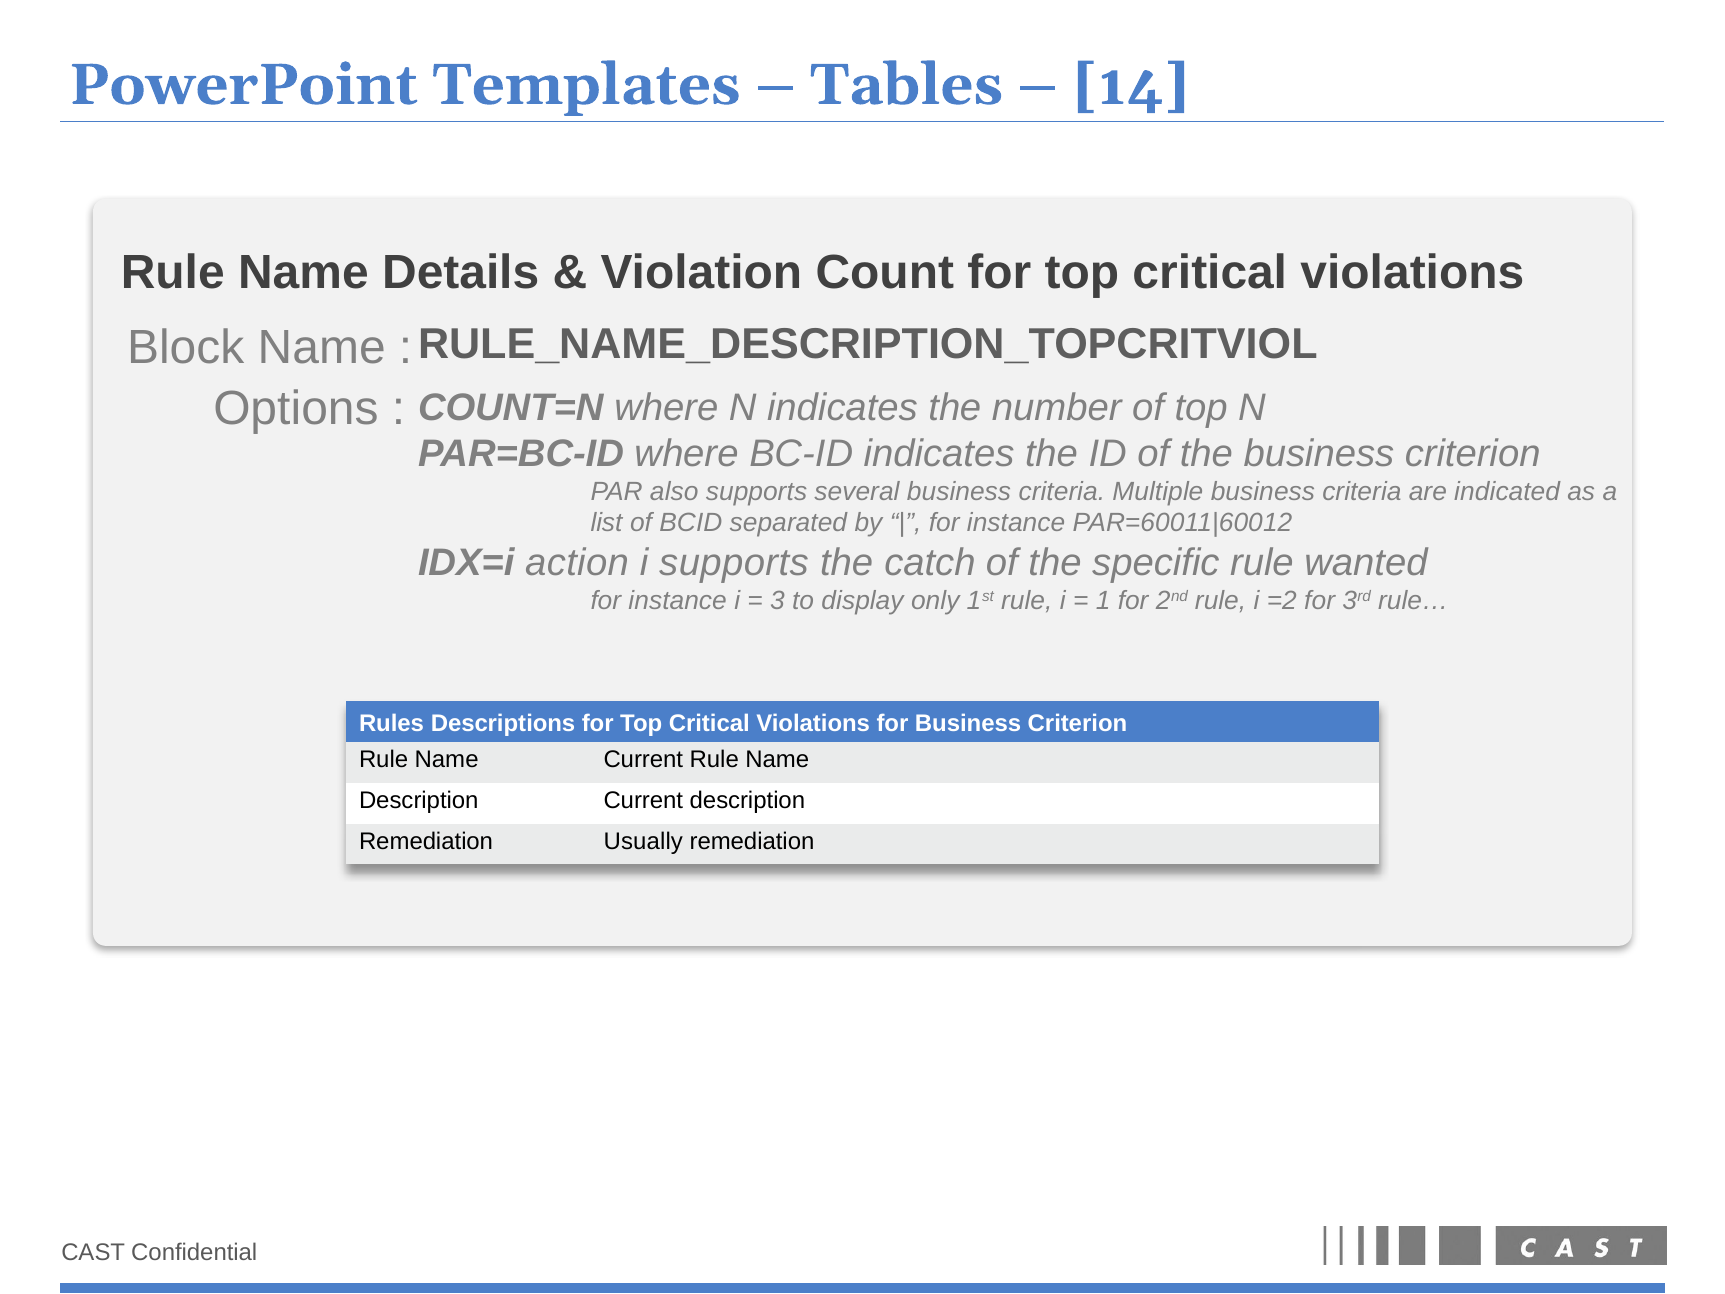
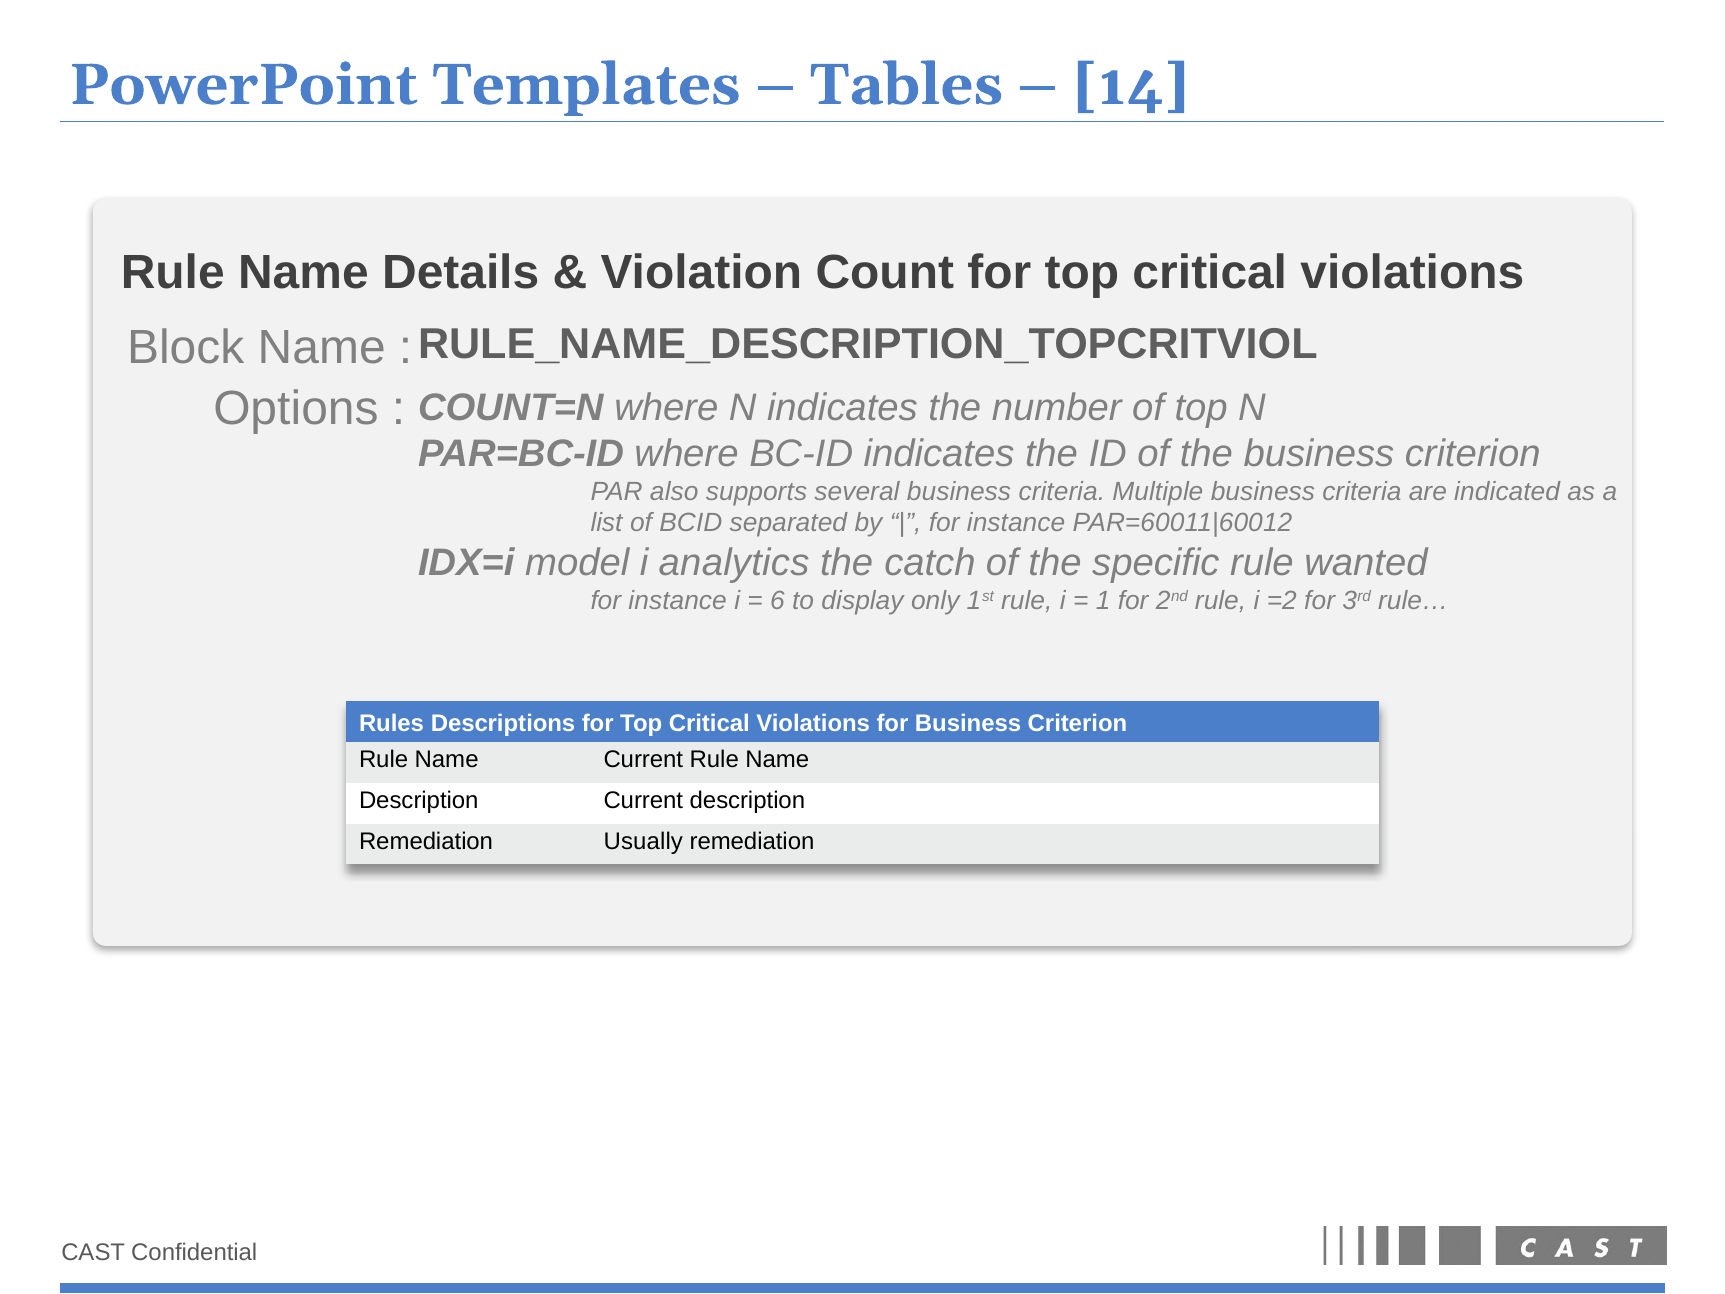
action: action -> model
i supports: supports -> analytics
3: 3 -> 6
